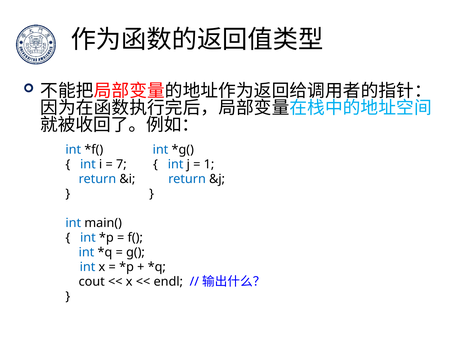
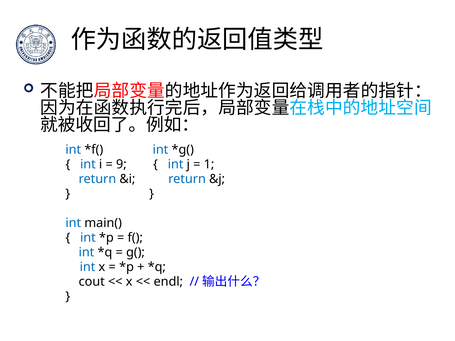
7: 7 -> 9
